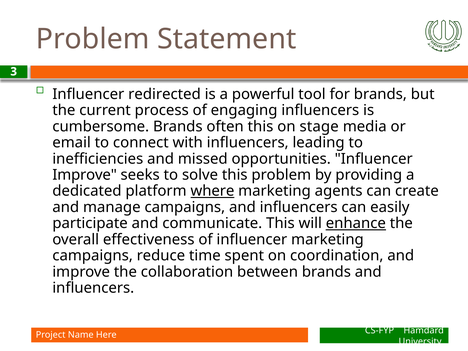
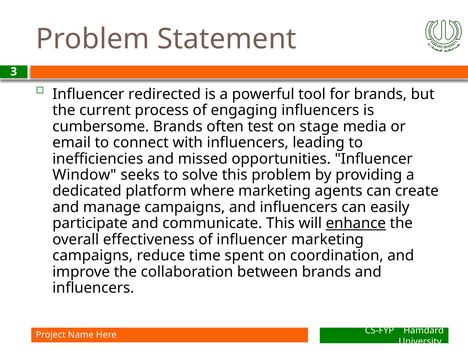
often this: this -> test
Improve at (85, 175): Improve -> Window
where underline: present -> none
